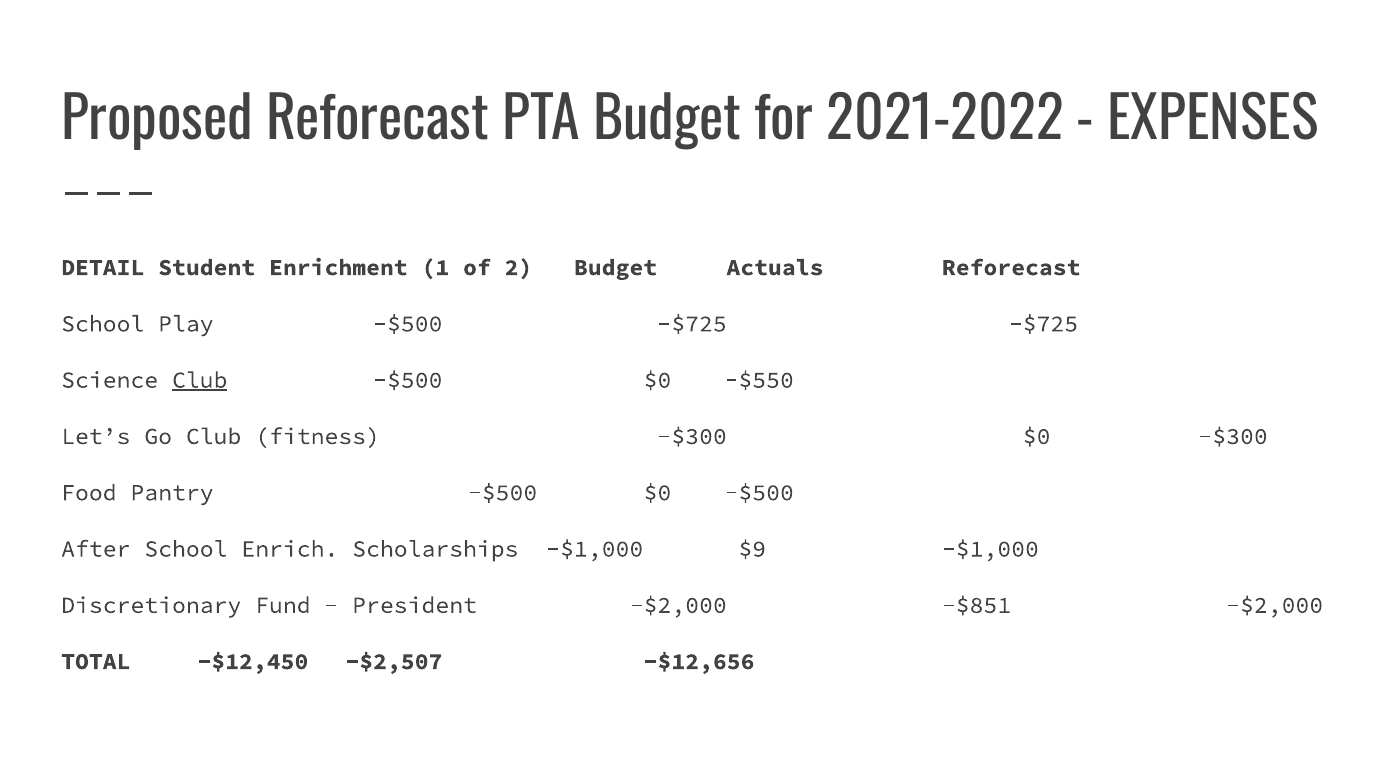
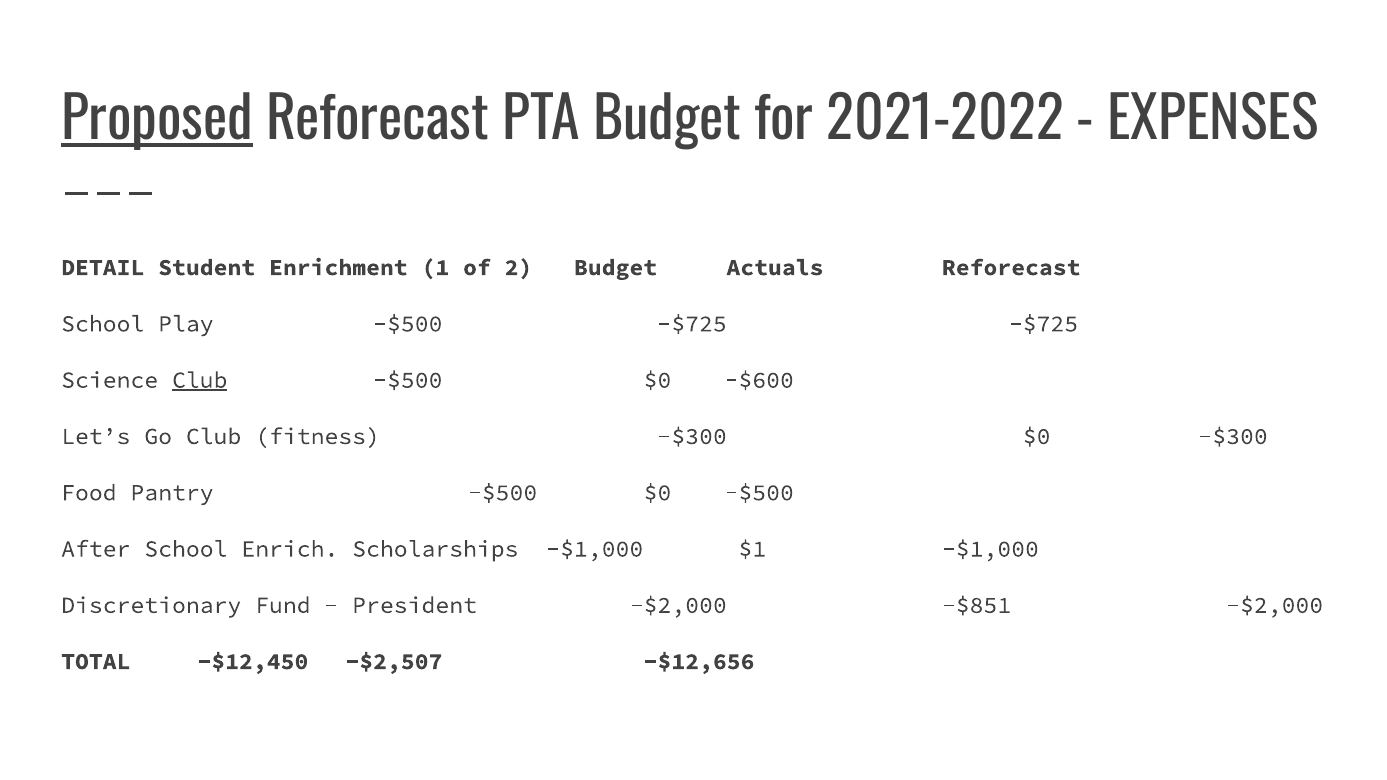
Proposed underline: none -> present
-$550: -$550 -> -$600
$9: $9 -> $1
